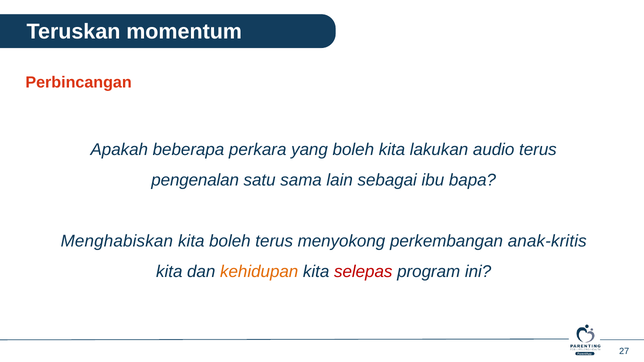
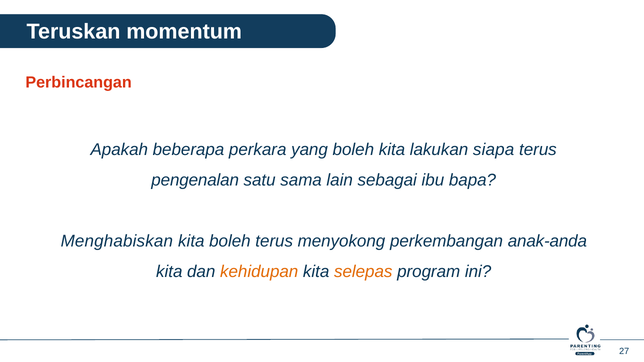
audio: audio -> siapa
anak-kritis: anak-kritis -> anak-anda
selepas colour: red -> orange
